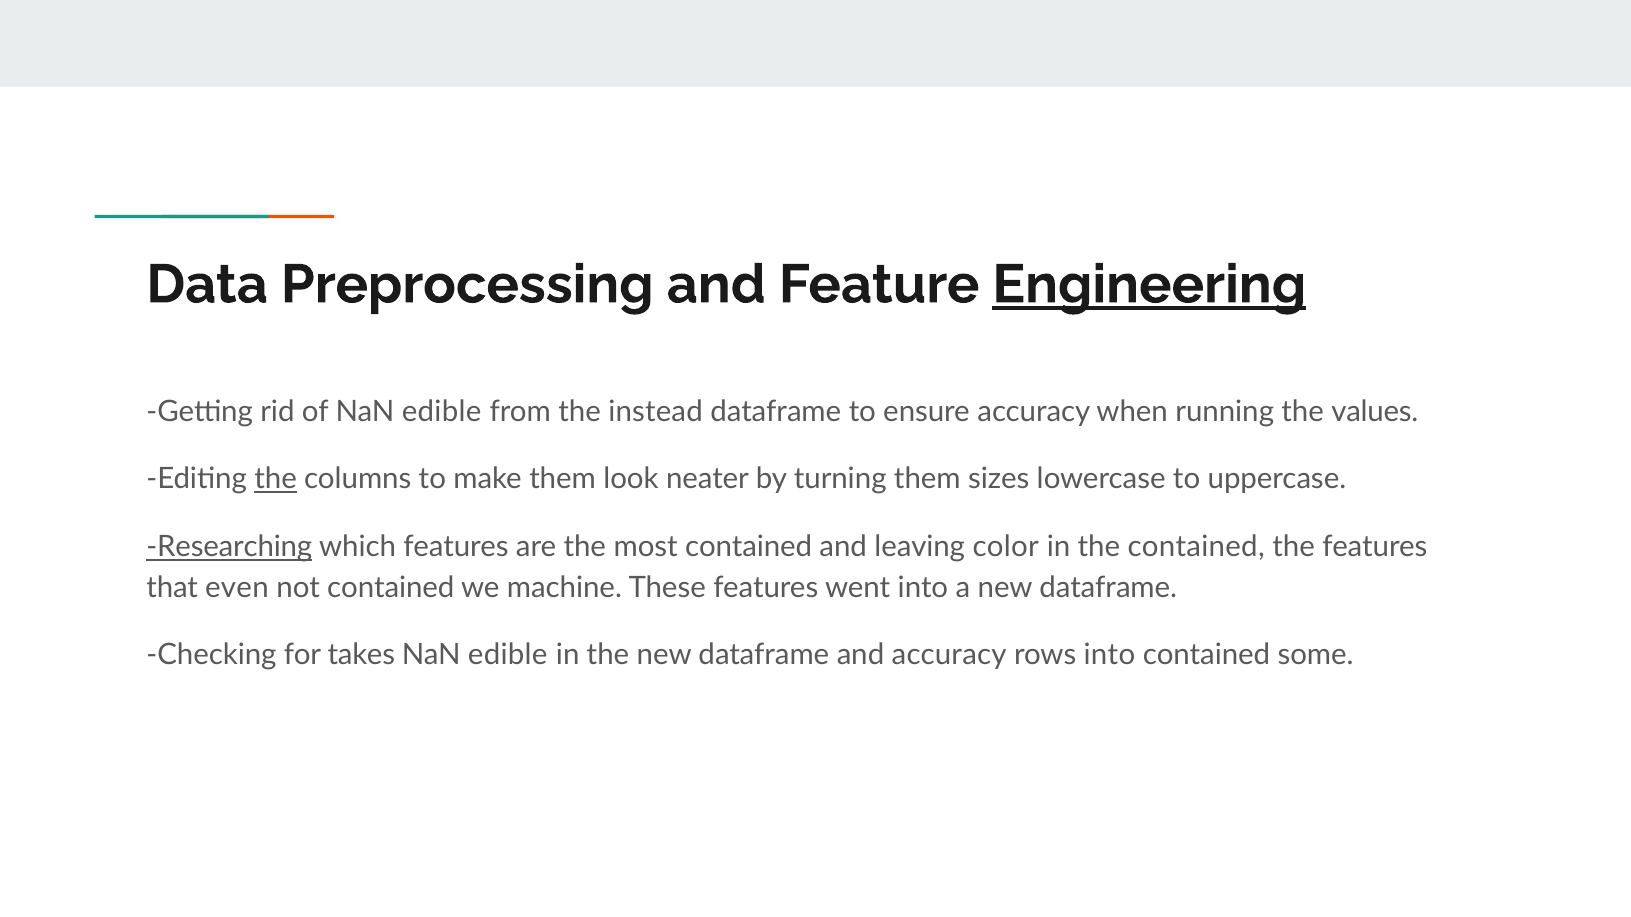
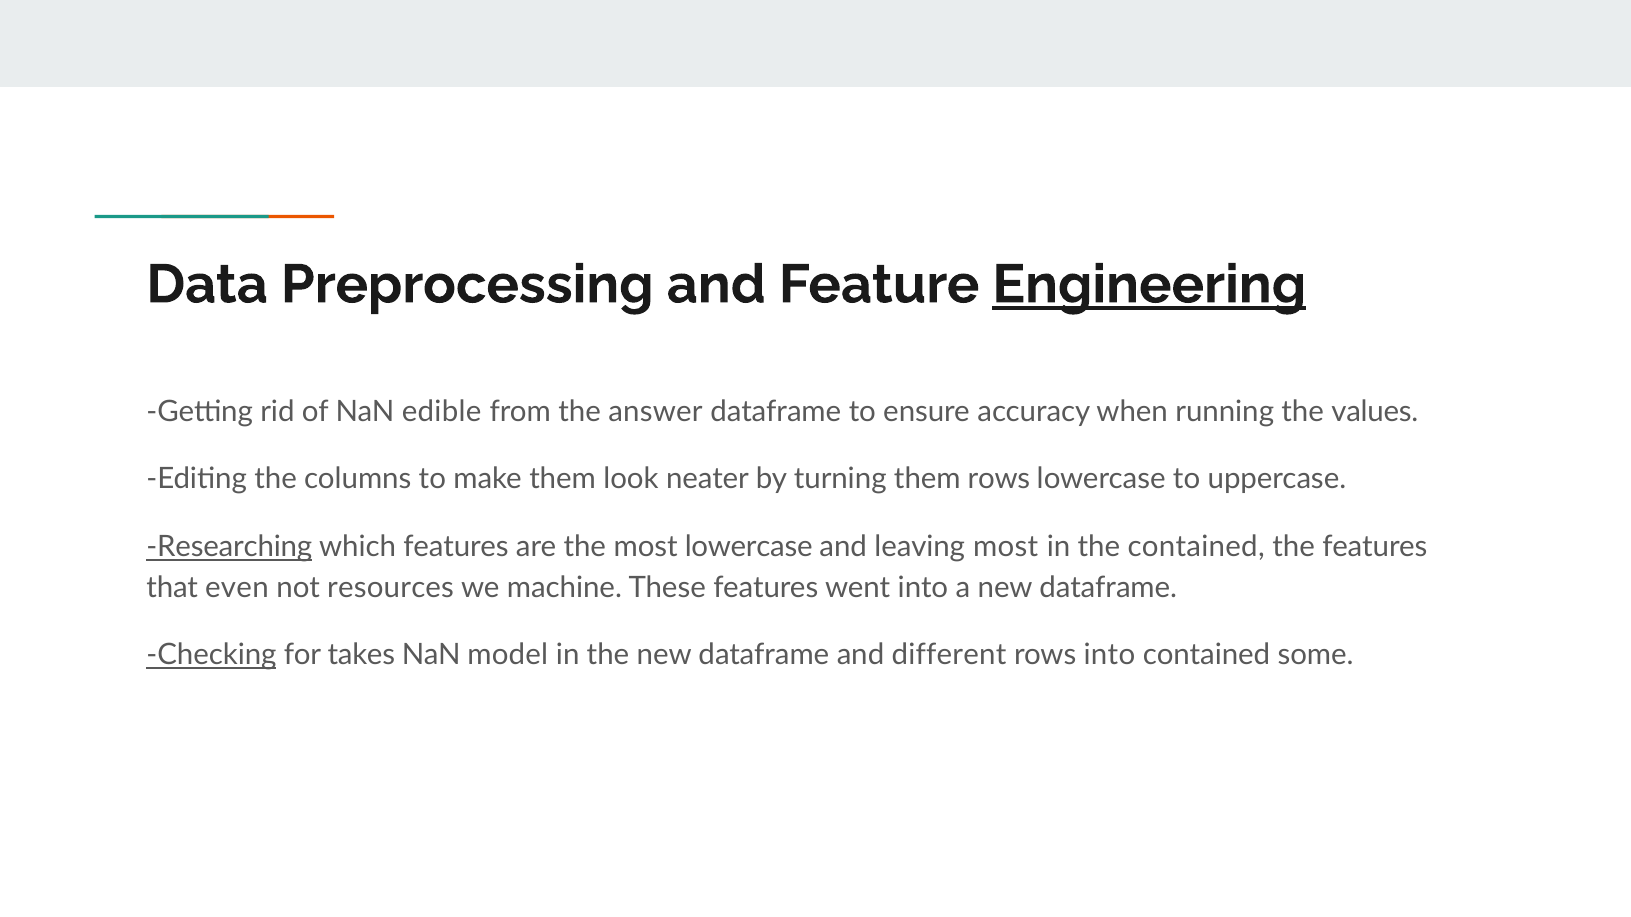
instead: instead -> answer
the at (276, 480) underline: present -> none
them sizes: sizes -> rows
most contained: contained -> lowercase
leaving color: color -> most
not contained: contained -> resources
Checking underline: none -> present
edible at (508, 656): edible -> model
and accuracy: accuracy -> different
